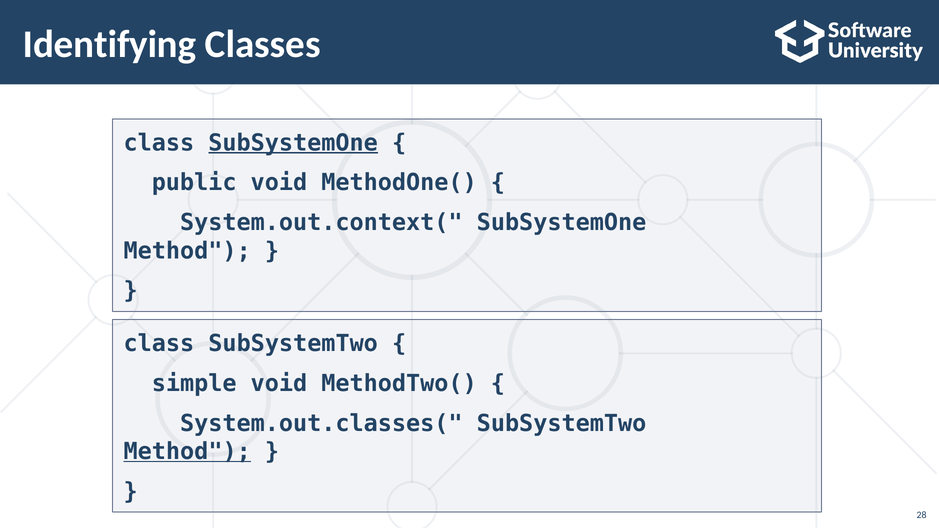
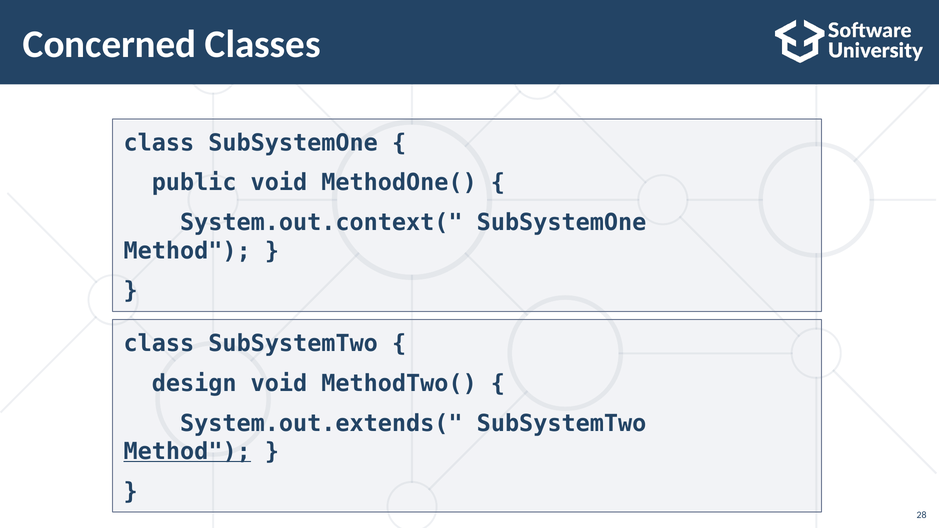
Identifying: Identifying -> Concerned
SubSystemOne at (293, 143) underline: present -> none
simple: simple -> design
System.out.classes(: System.out.classes( -> System.out.extends(
